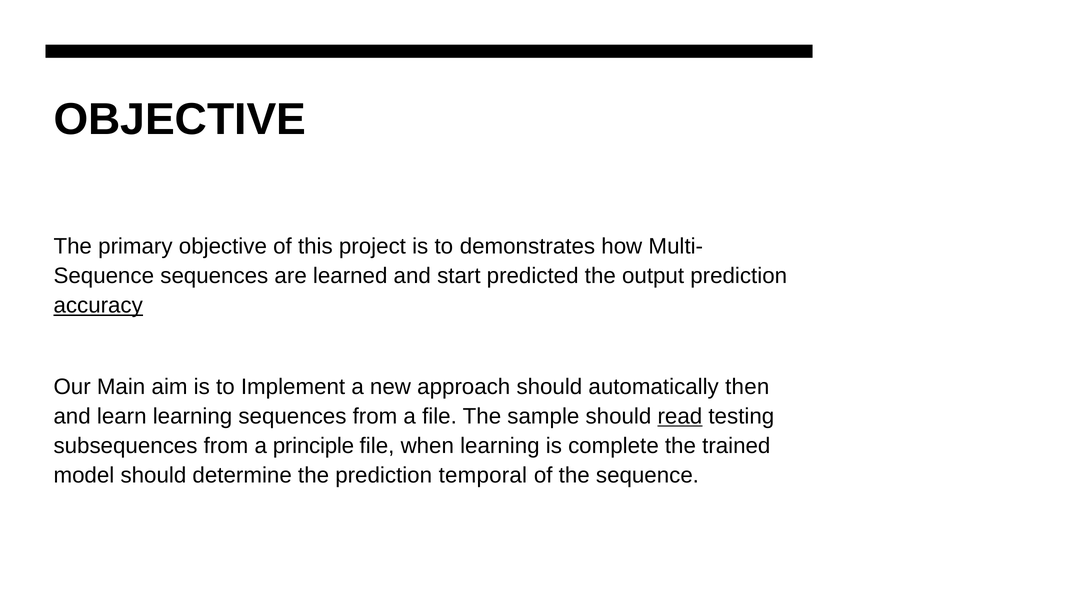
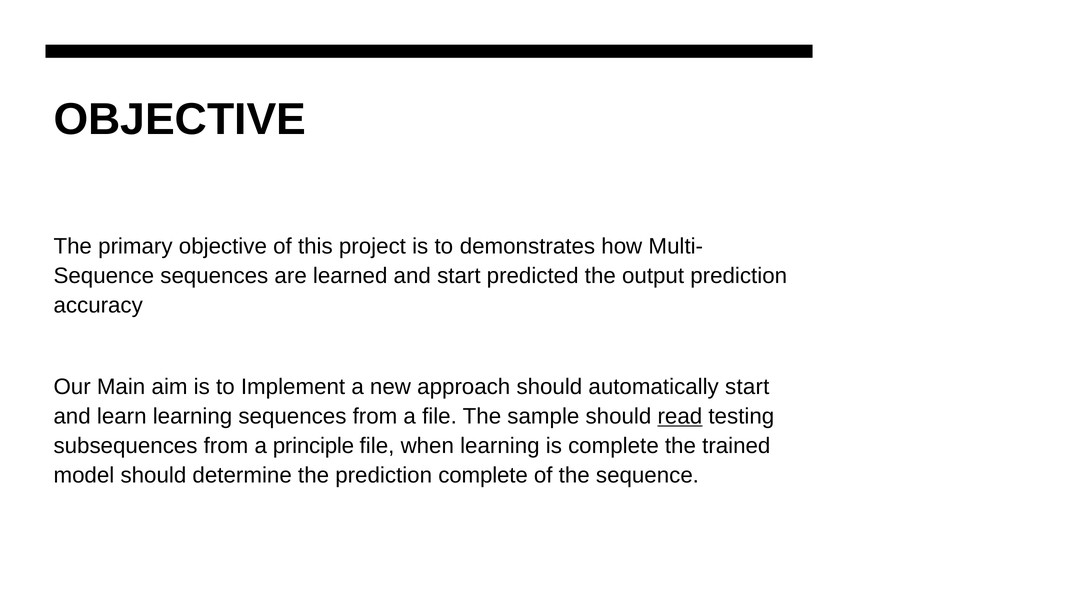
accuracy underline: present -> none
automatically then: then -> start
prediction temporal: temporal -> complete
